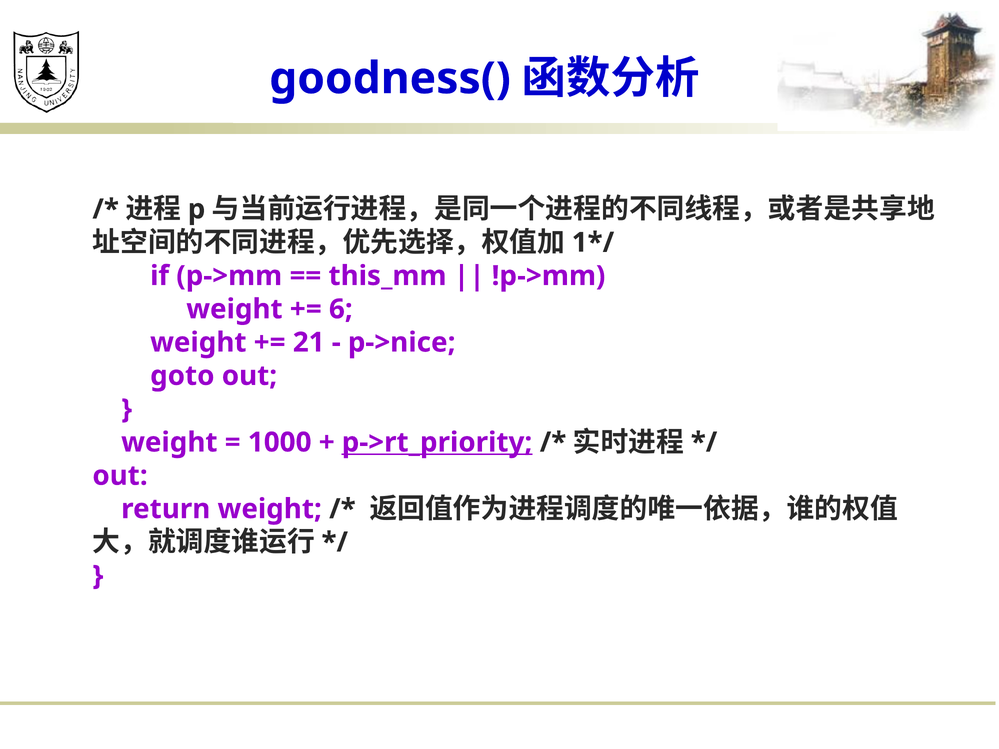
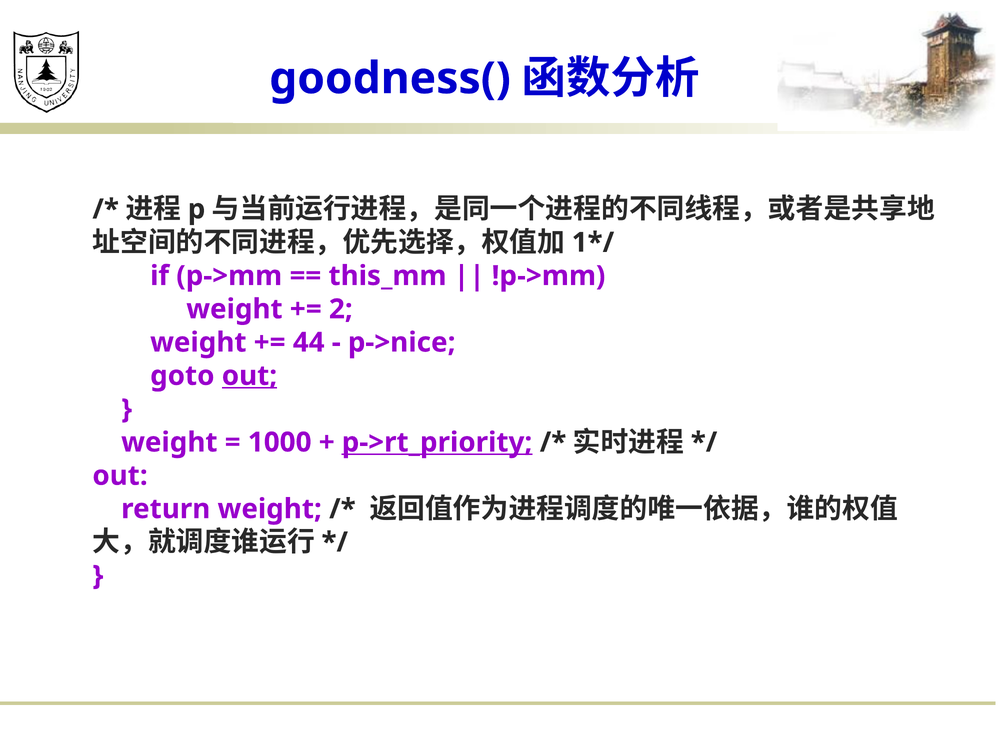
6: 6 -> 2
21: 21 -> 44
out at (249, 376) underline: none -> present
